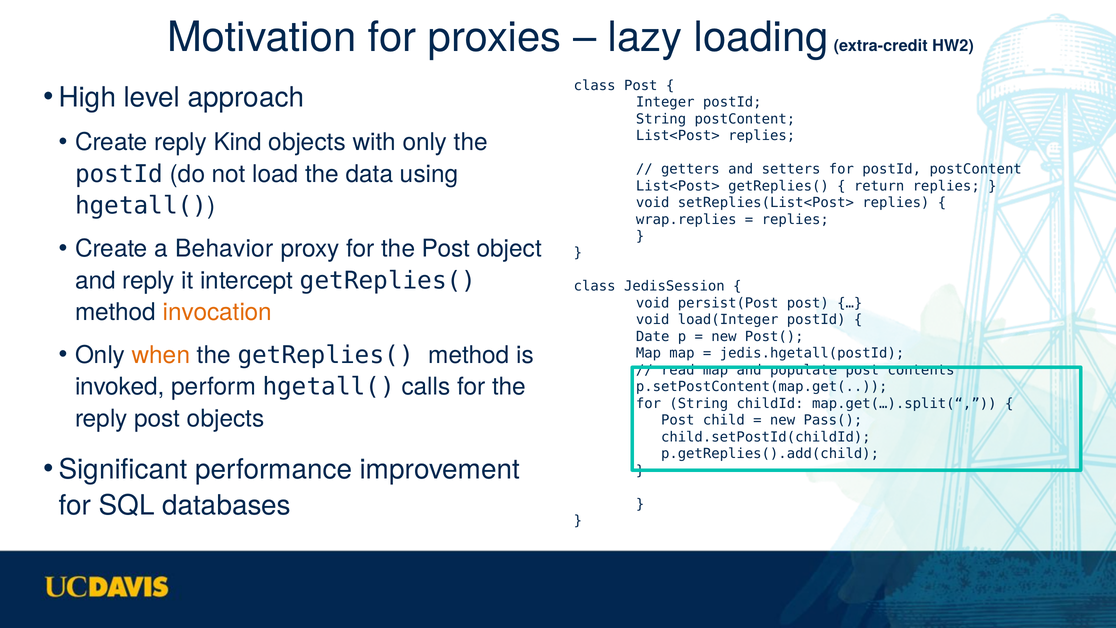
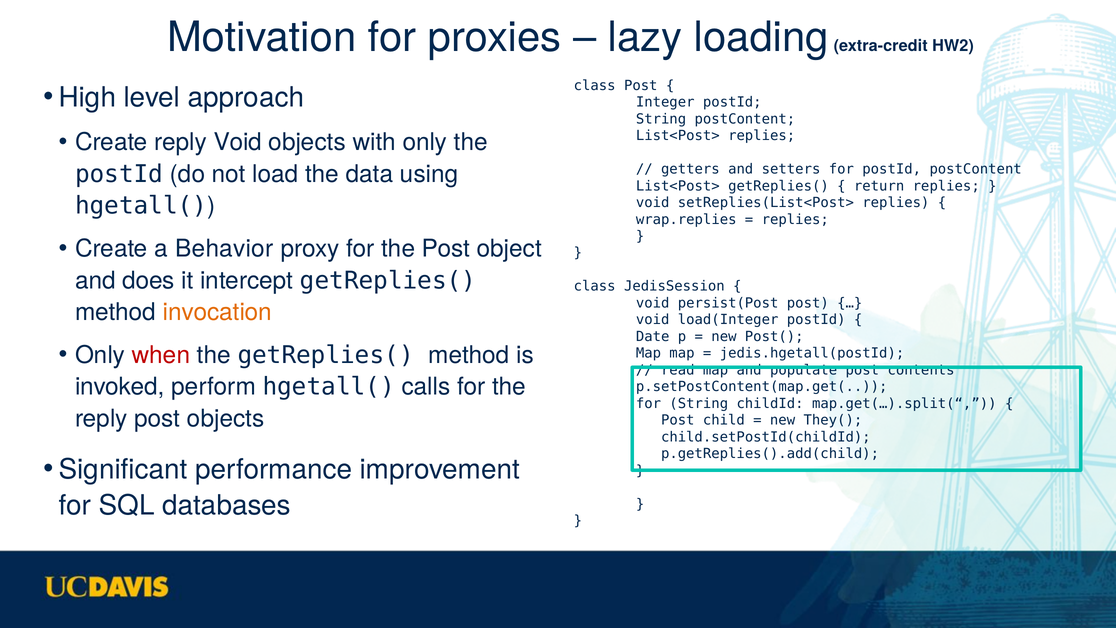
reply Kind: Kind -> Void
and reply: reply -> does
when colour: orange -> red
Pass(: Pass( -> They(
